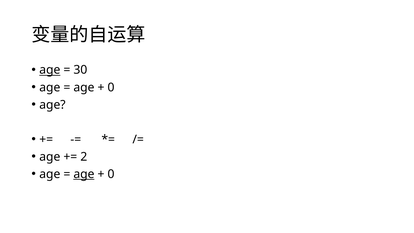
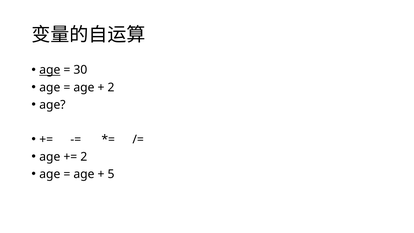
0 at (111, 87): 0 -> 2
age at (84, 174) underline: present -> none
0 at (111, 174): 0 -> 5
